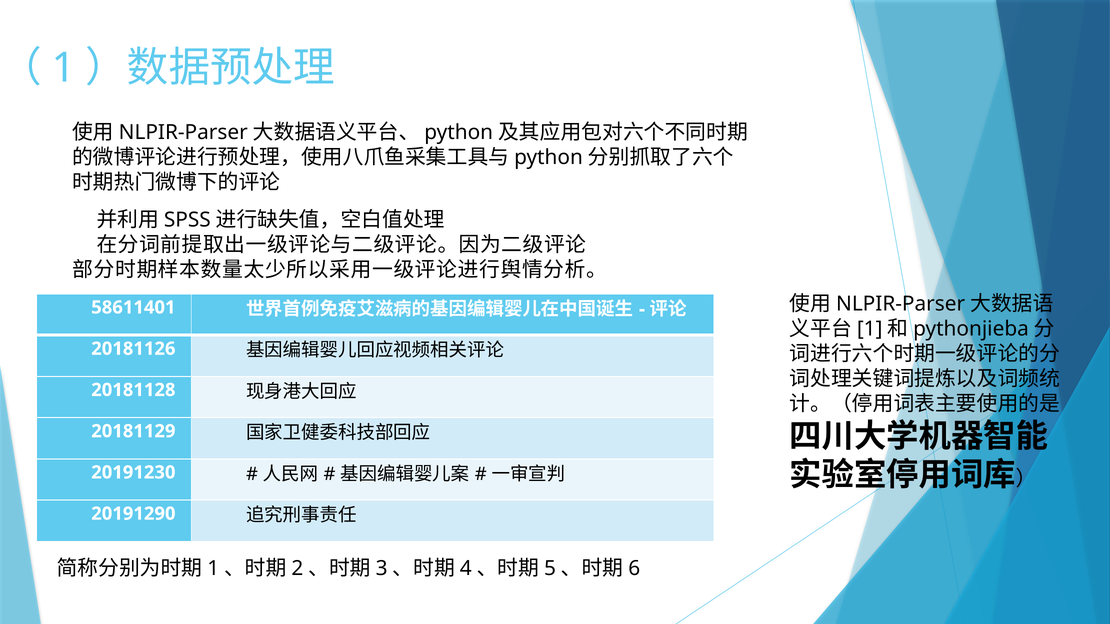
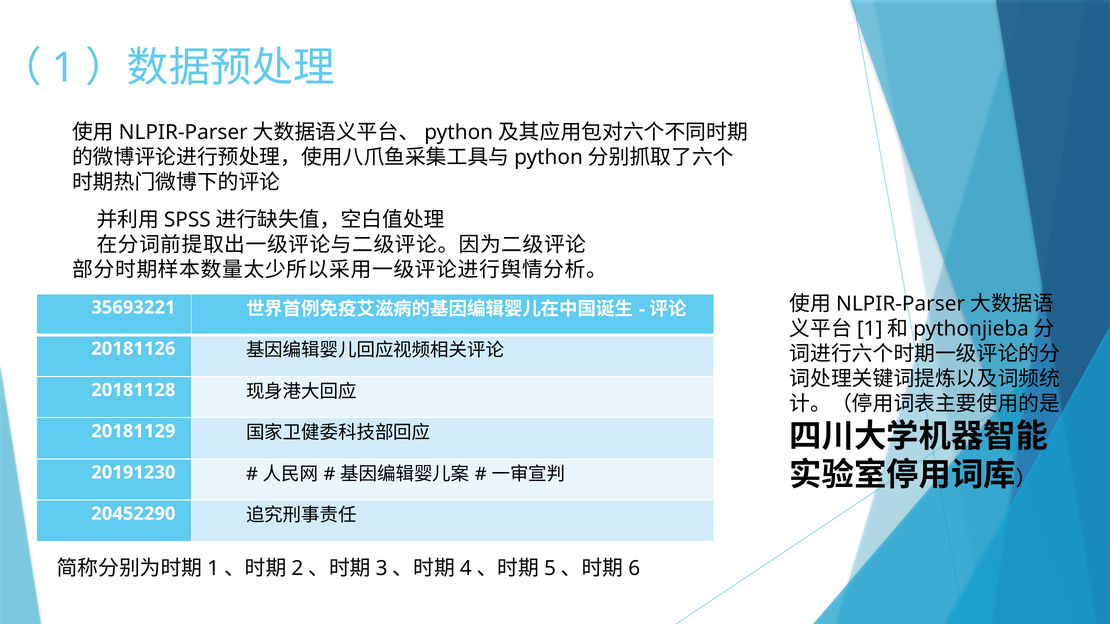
58611401: 58611401 -> 35693221
20191290: 20191290 -> 20452290
